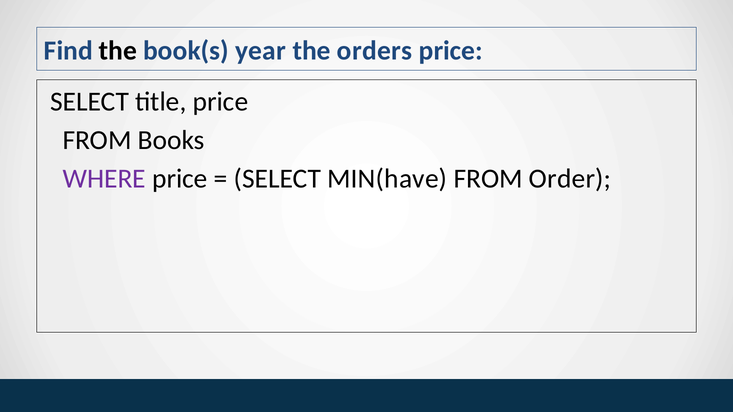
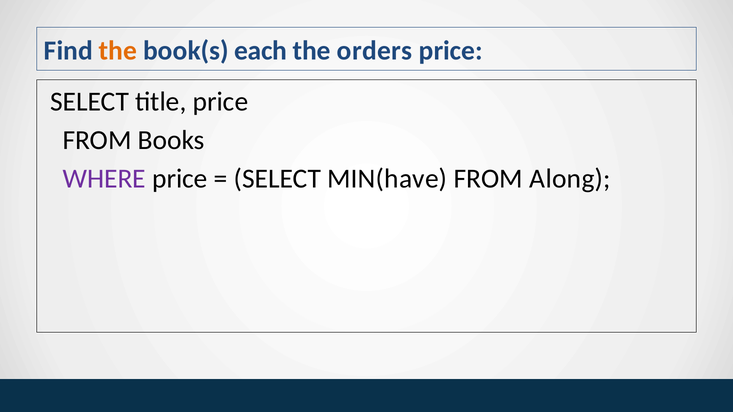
the at (118, 51) colour: black -> orange
year: year -> each
Order: Order -> Along
